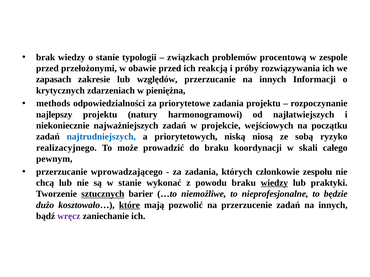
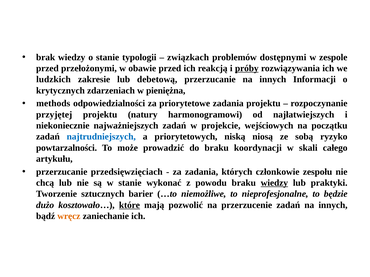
procentową: procentową -> dostępnymi
próby underline: none -> present
zapasach: zapasach -> ludzkich
względów: względów -> debetową
najlepszy: najlepszy -> przyjętej
realizacyjnego: realizacyjnego -> powtarzalności
pewnym: pewnym -> artykułu
wprowadzającego: wprowadzającego -> przedsięwzięciach
sztucznych underline: present -> none
wręcz colour: purple -> orange
